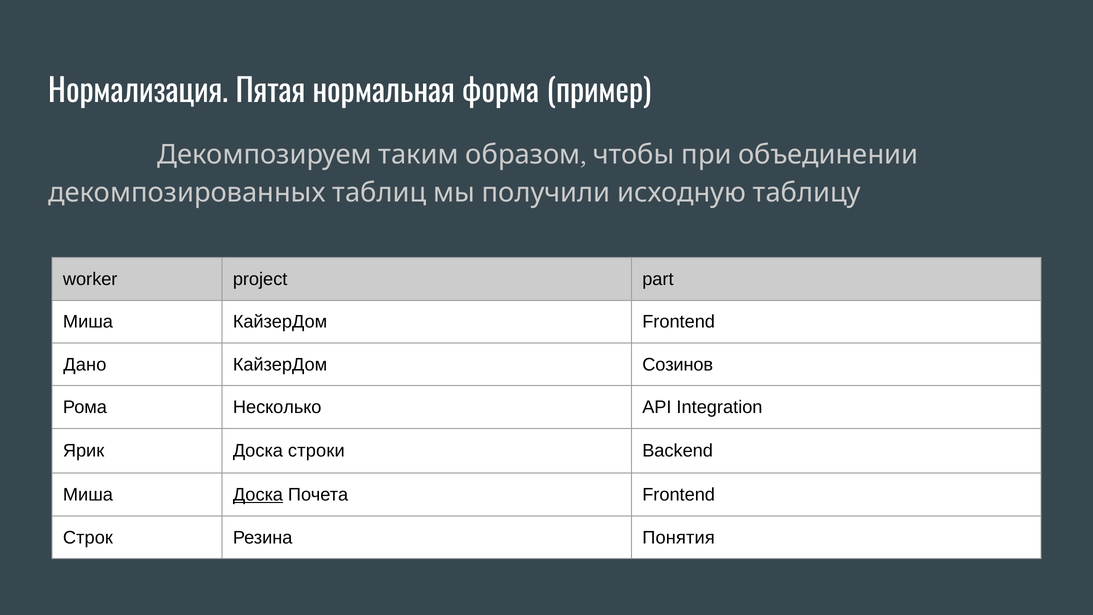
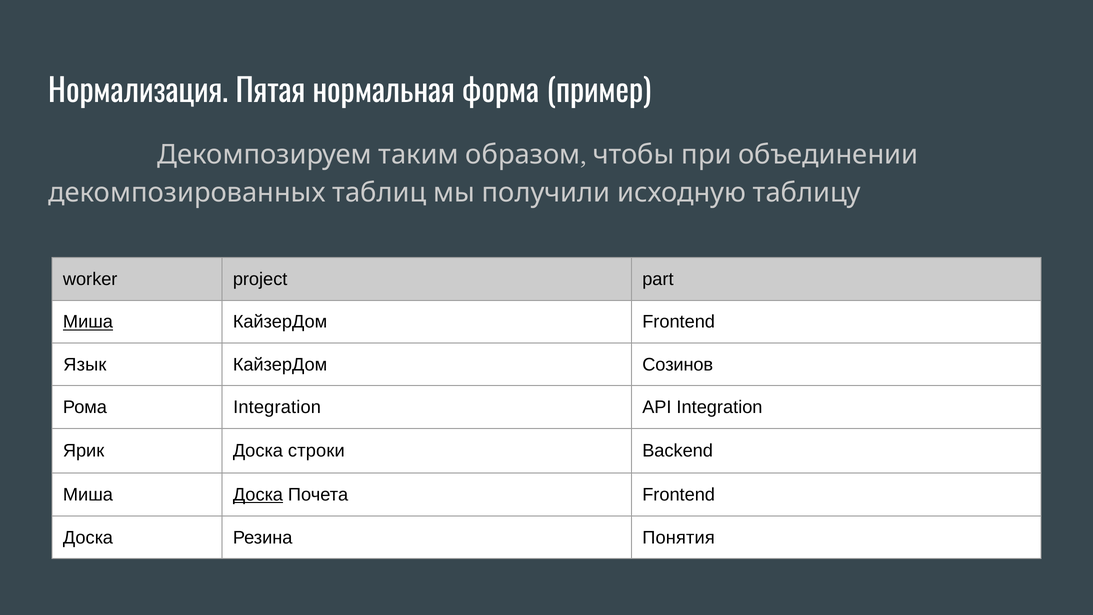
Миша at (88, 322) underline: none -> present
Дано: Дано -> Язык
Рома Несколько: Несколько -> Integration
Строк at (88, 537): Строк -> Доска
